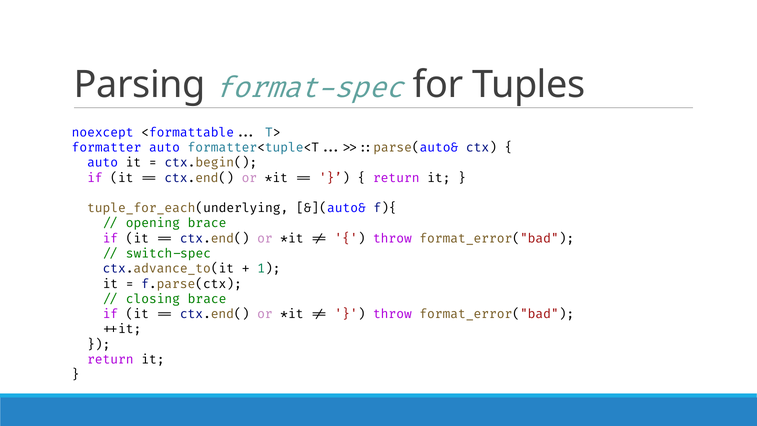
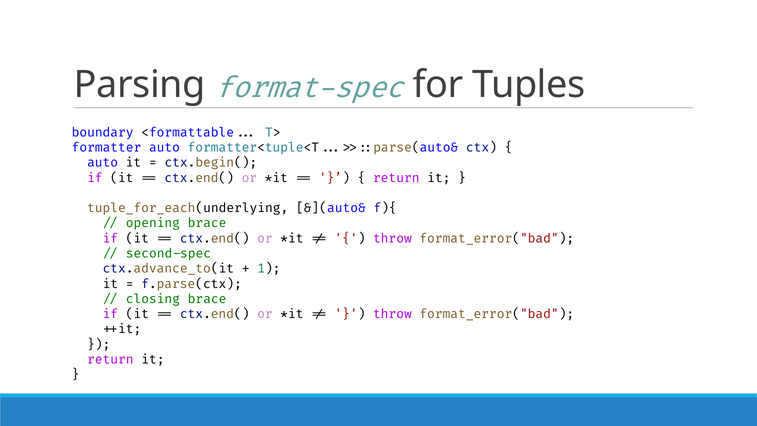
noexcept: noexcept -> boundary
switch-spec: switch-spec -> second-spec
